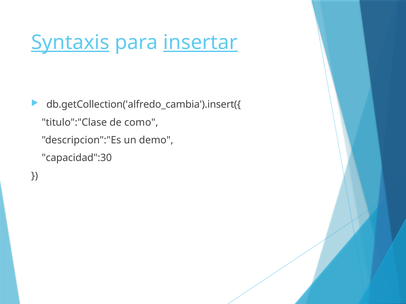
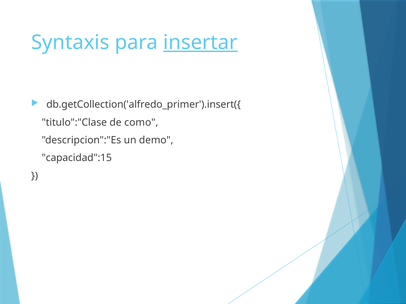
Syntaxis underline: present -> none
db.getCollection('alfredo_cambia').insert({: db.getCollection('alfredo_cambia').insert({ -> db.getCollection('alfredo_primer').insert({
capacidad":30: capacidad":30 -> capacidad":15
